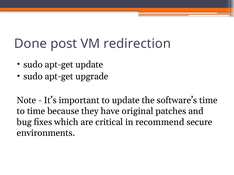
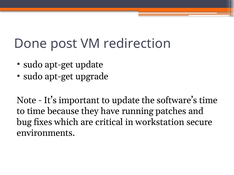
original: original -> running
recommend: recommend -> workstation
